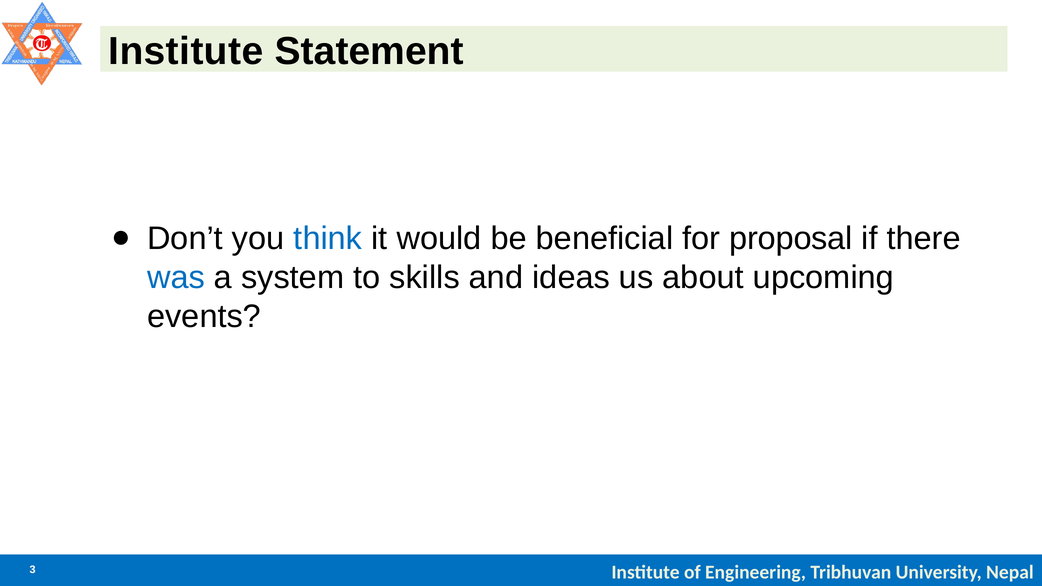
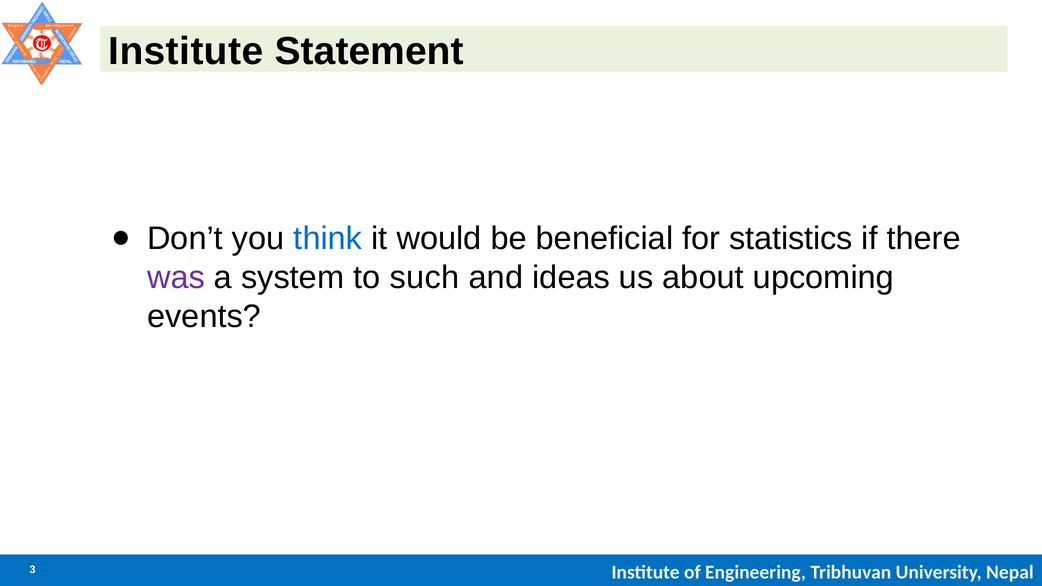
proposal: proposal -> statistics
was colour: blue -> purple
skills: skills -> such
